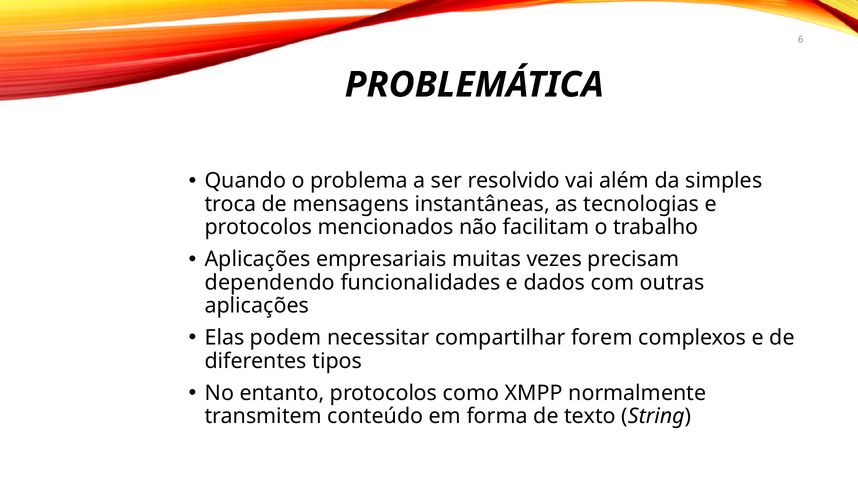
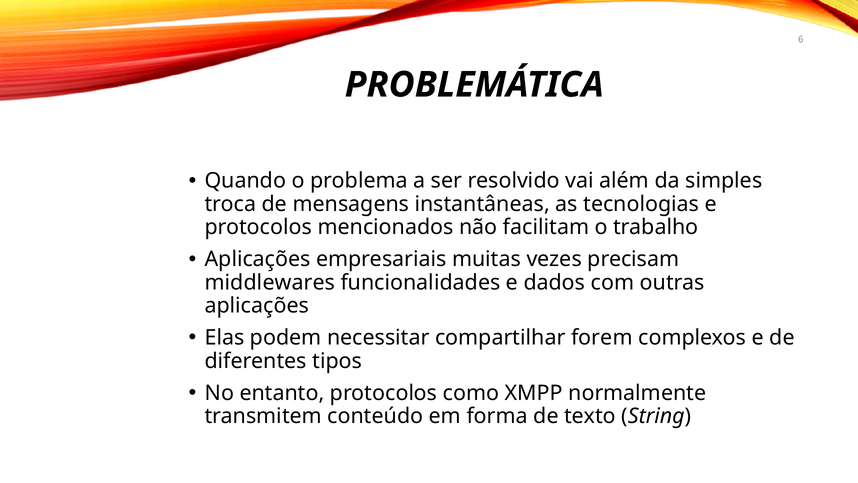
dependendo: dependendo -> middlewares
